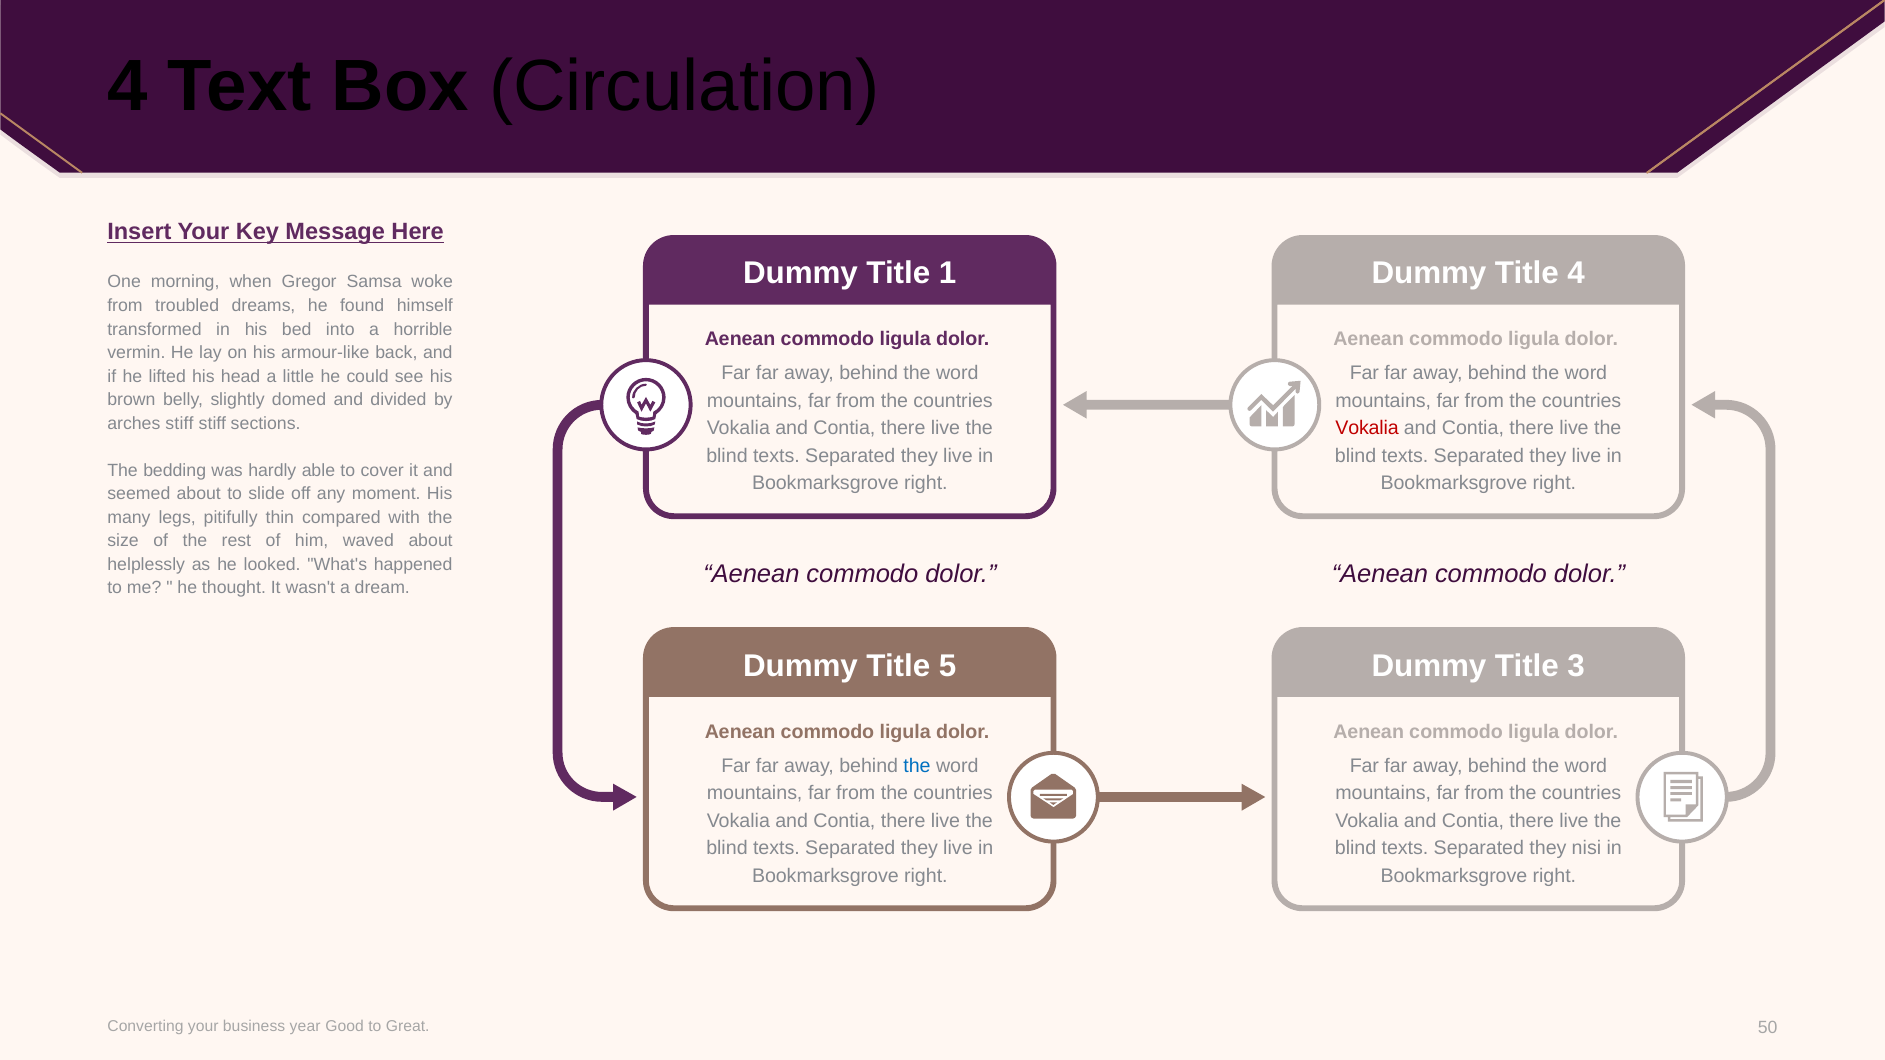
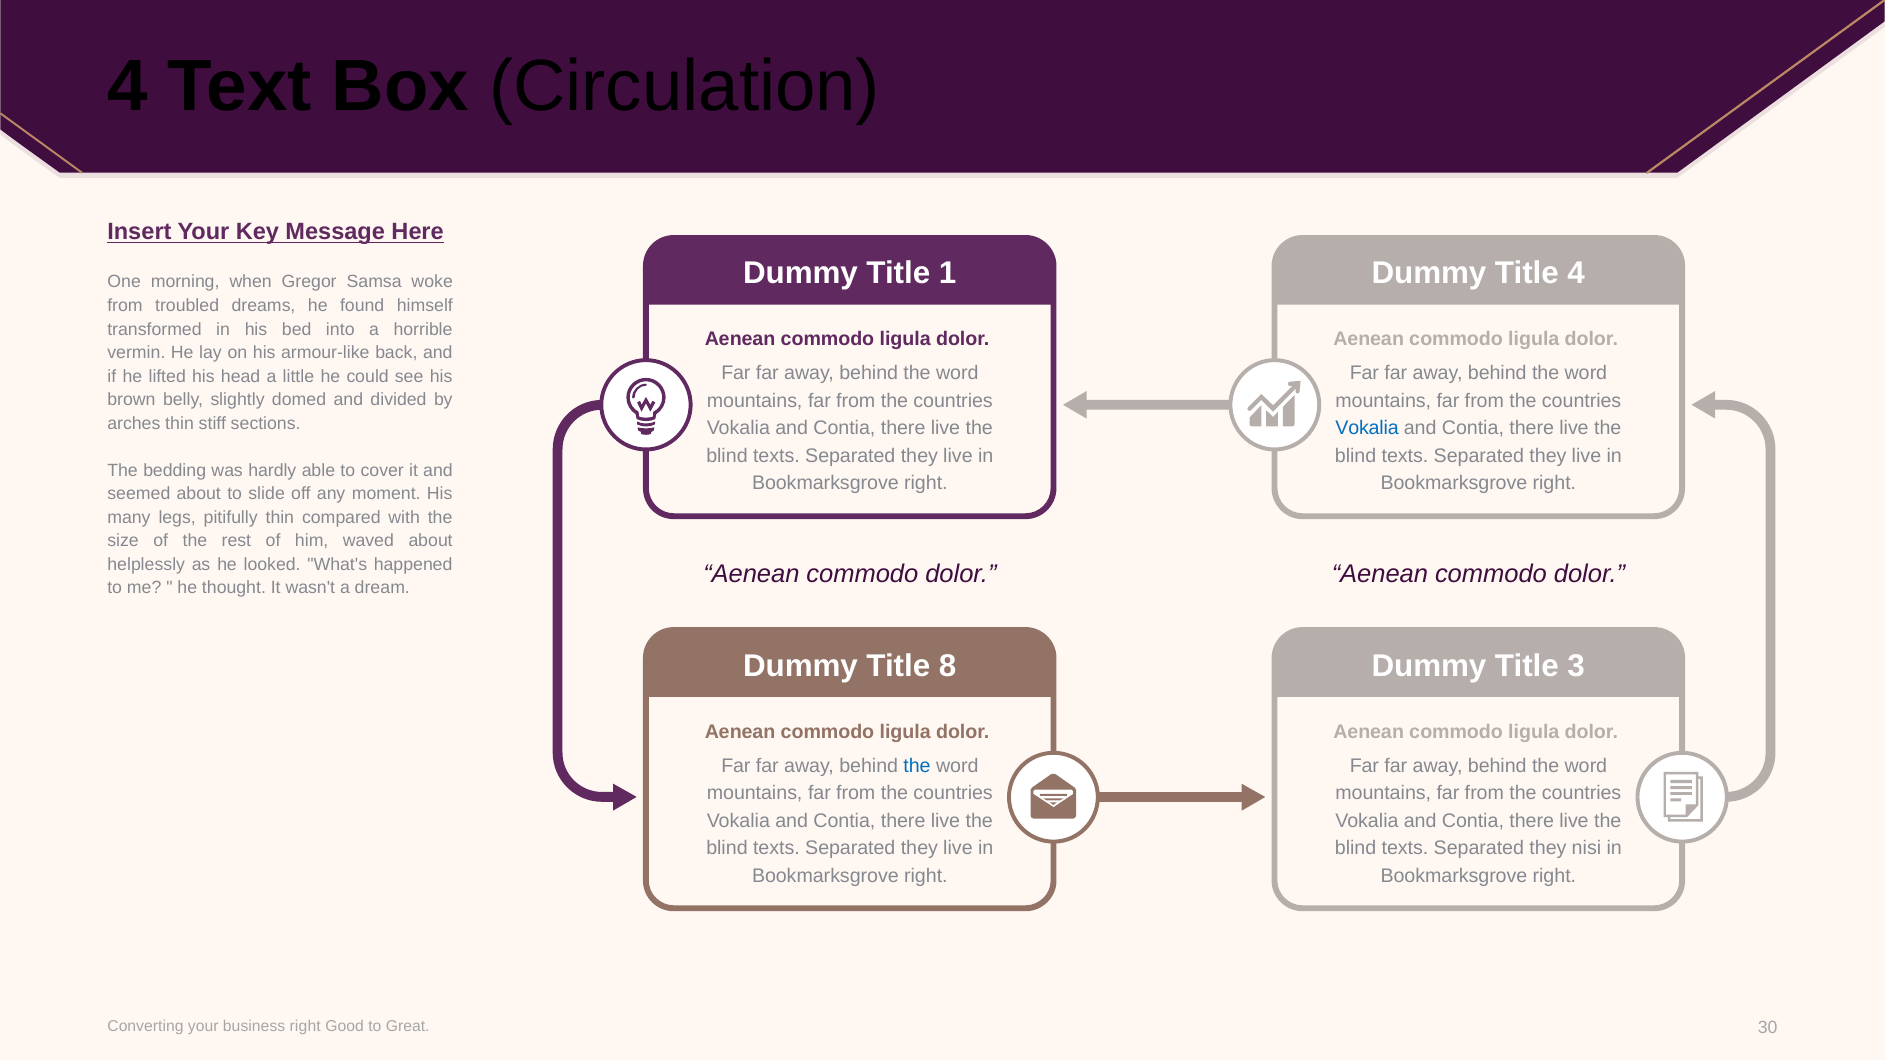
arches stiff: stiff -> thin
Vokalia at (1367, 428) colour: red -> blue
5: 5 -> 8
business year: year -> right
50: 50 -> 30
